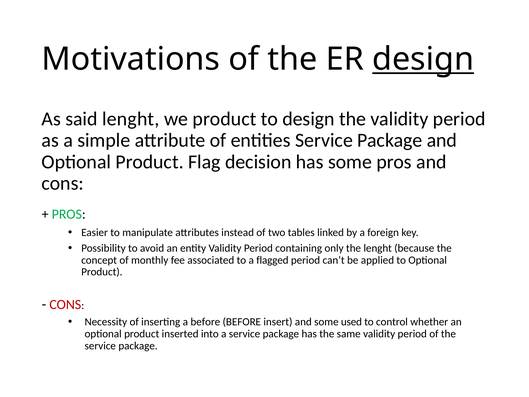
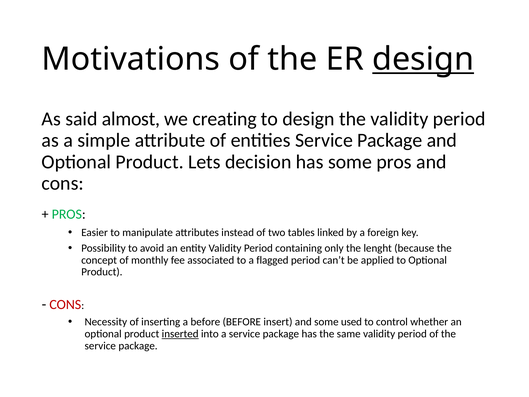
said lenght: lenght -> almost
we product: product -> creating
Flag: Flag -> Lets
inserted underline: none -> present
